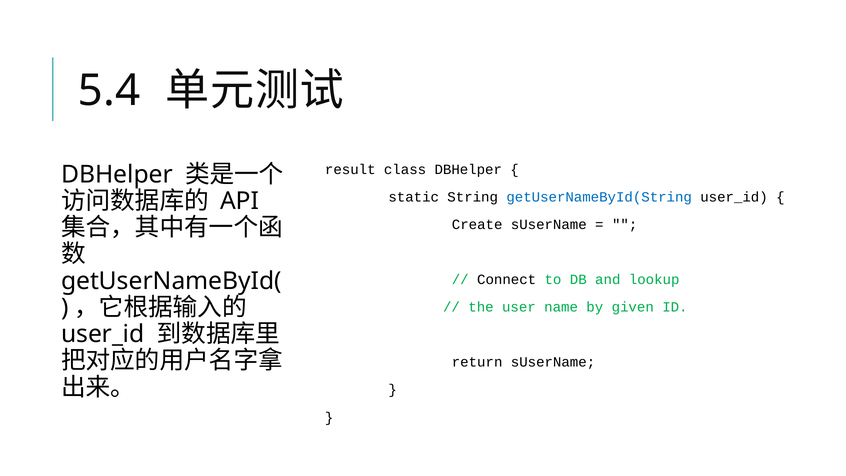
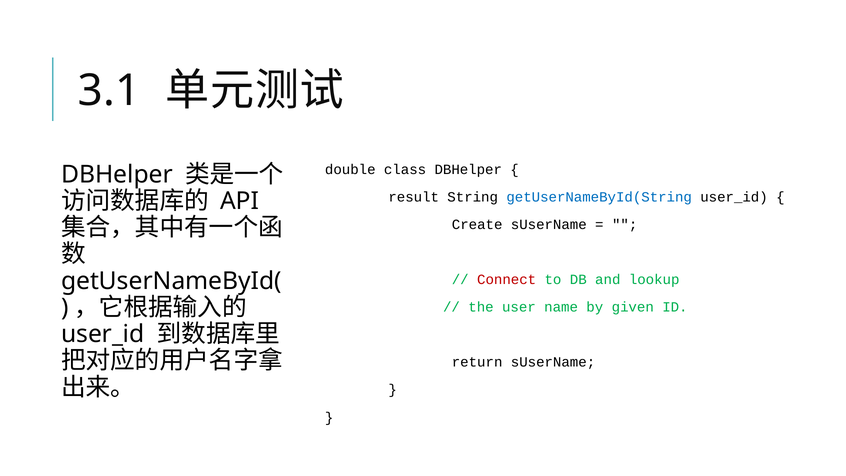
5.4: 5.4 -> 3.1
result: result -> double
static: static -> result
Connect colour: black -> red
